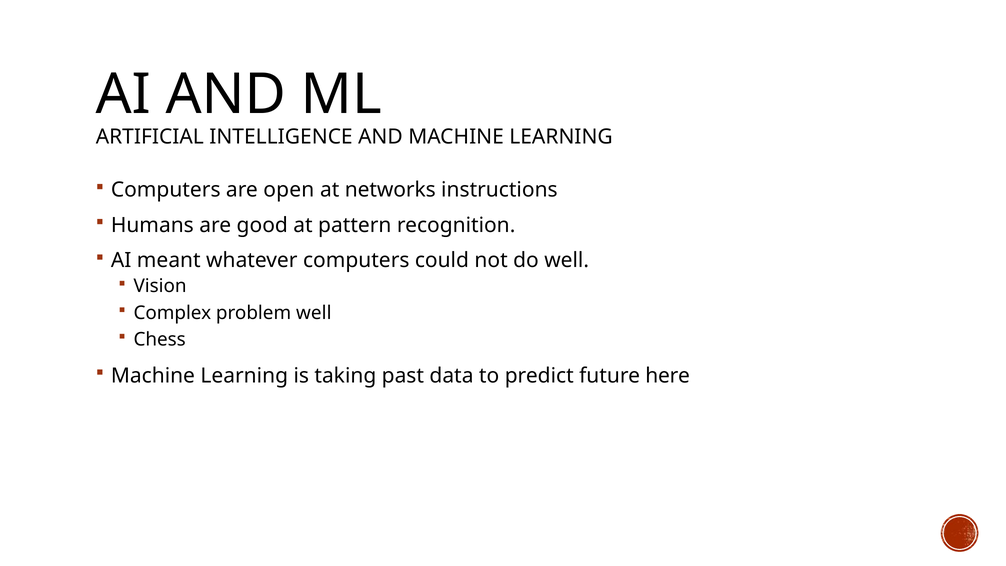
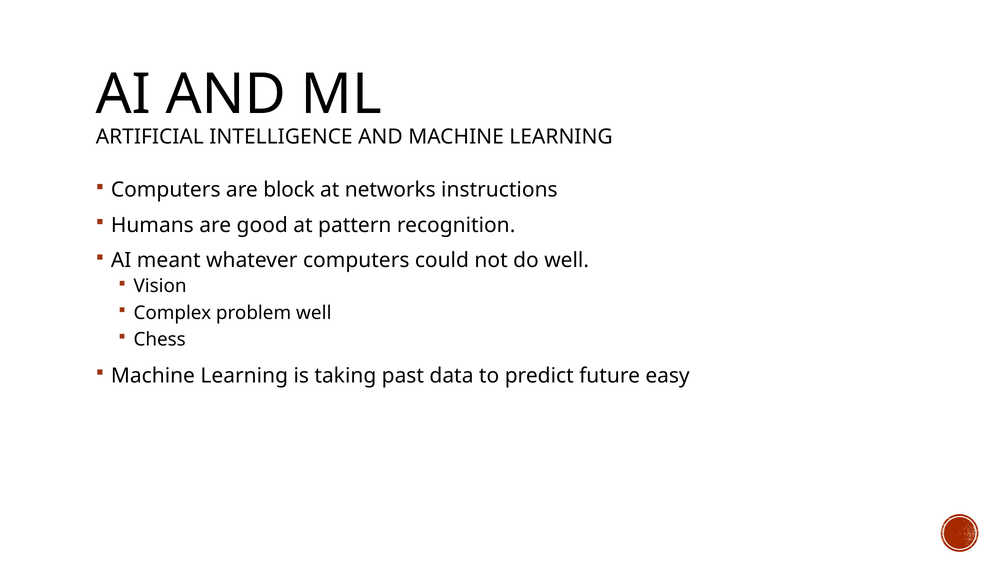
open: open -> block
here: here -> easy
